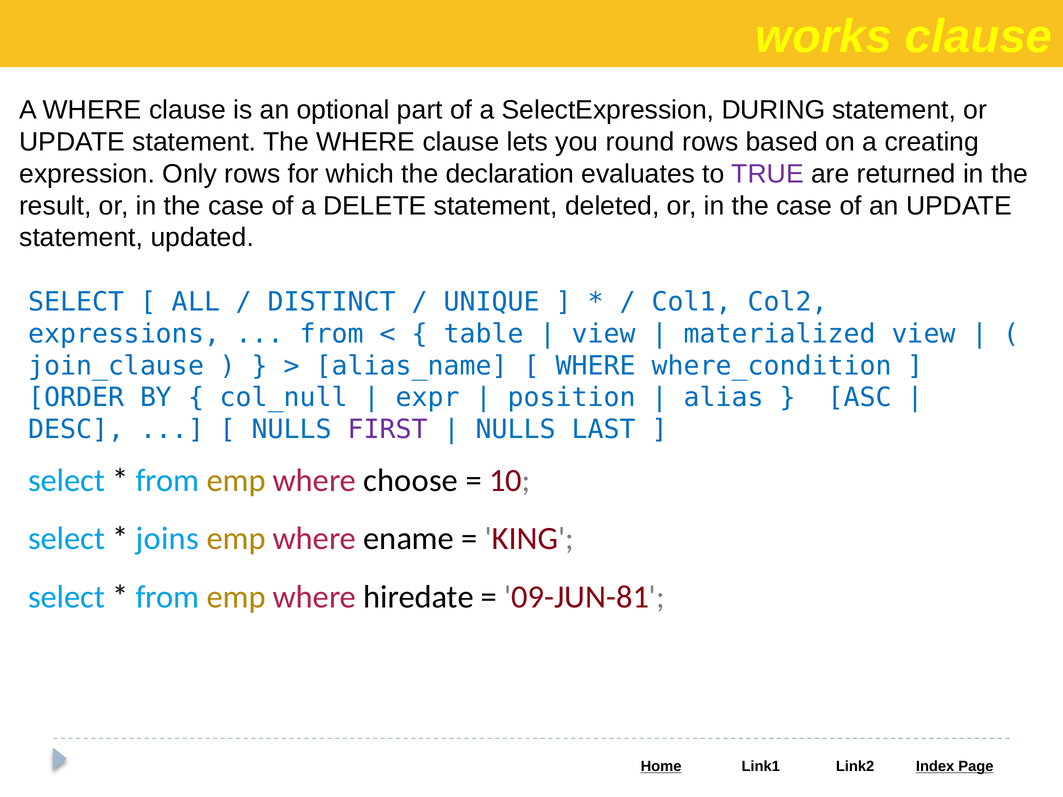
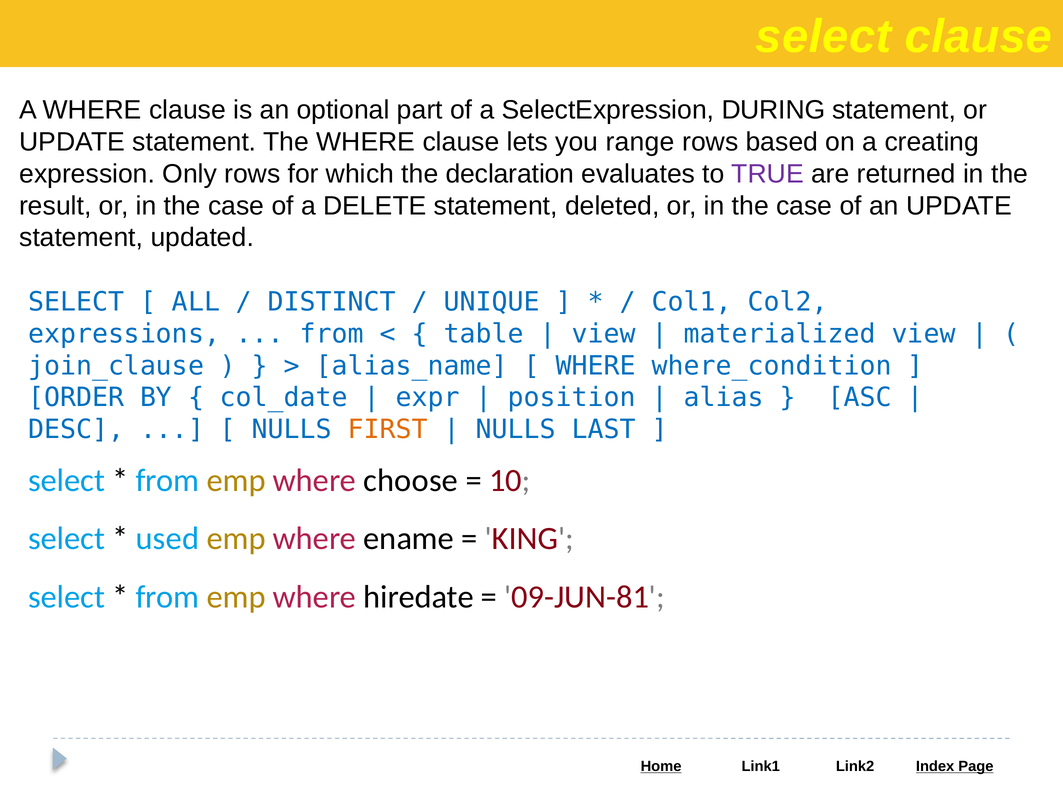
works at (824, 37): works -> select
round: round -> range
col_null: col_null -> col_date
FIRST colour: purple -> orange
joins: joins -> used
